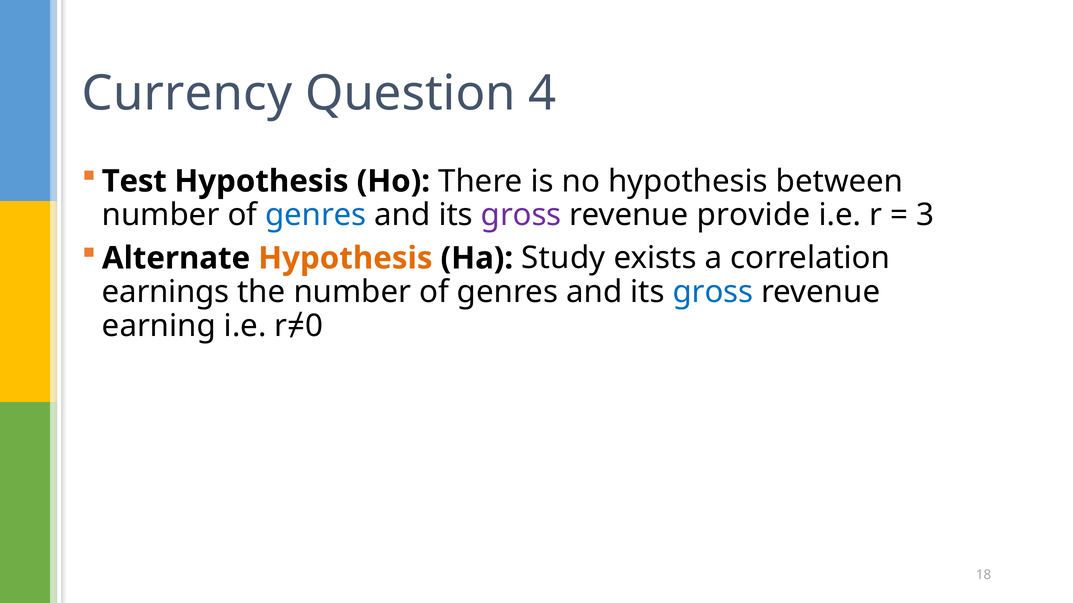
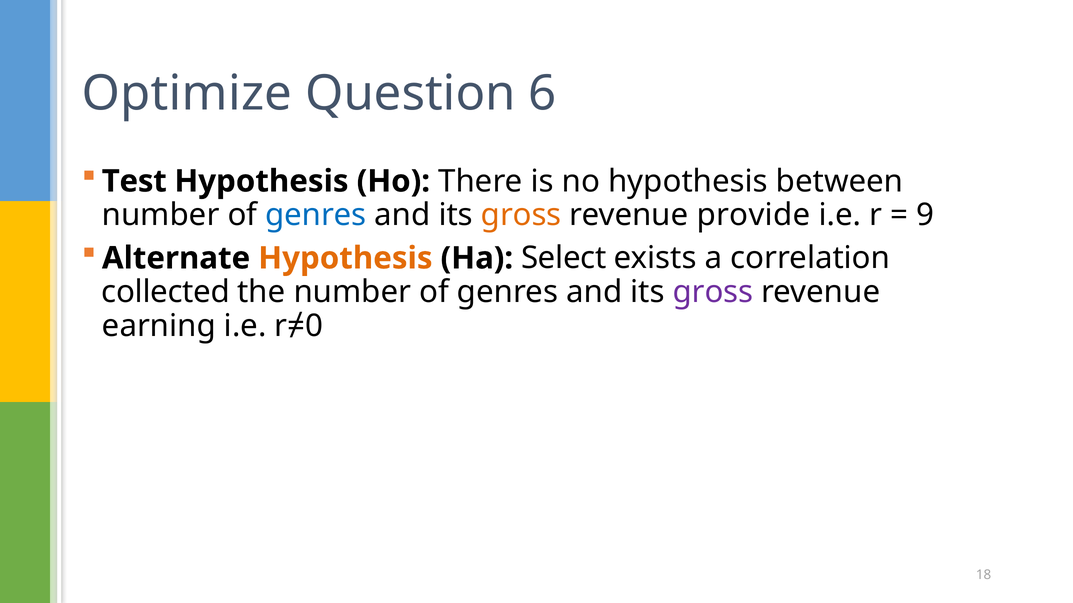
Currency: Currency -> Optimize
4: 4 -> 6
gross at (521, 215) colour: purple -> orange
3: 3 -> 9
Study: Study -> Select
earnings: earnings -> collected
gross at (713, 292) colour: blue -> purple
